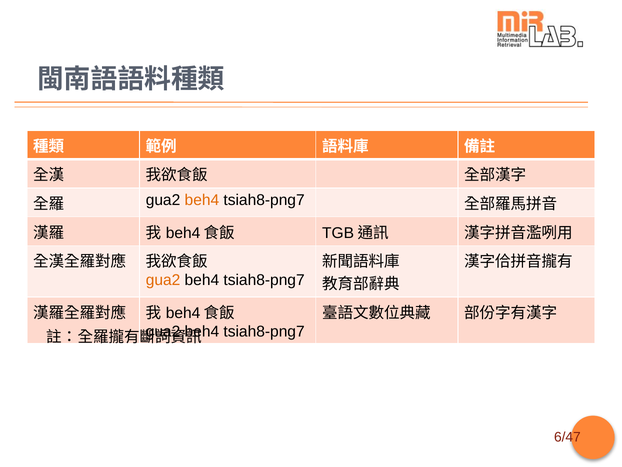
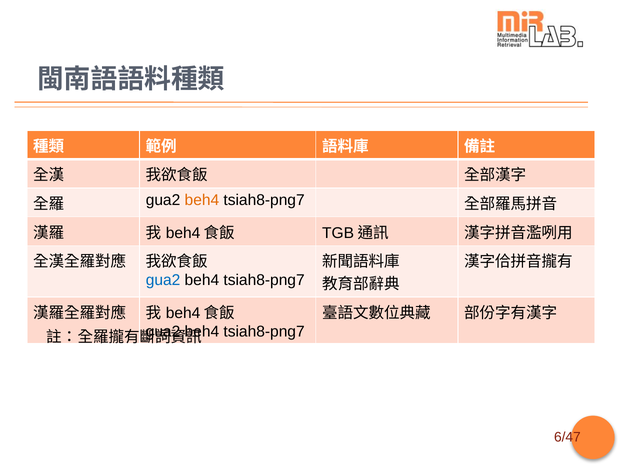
gua2 at (163, 280) colour: orange -> blue
